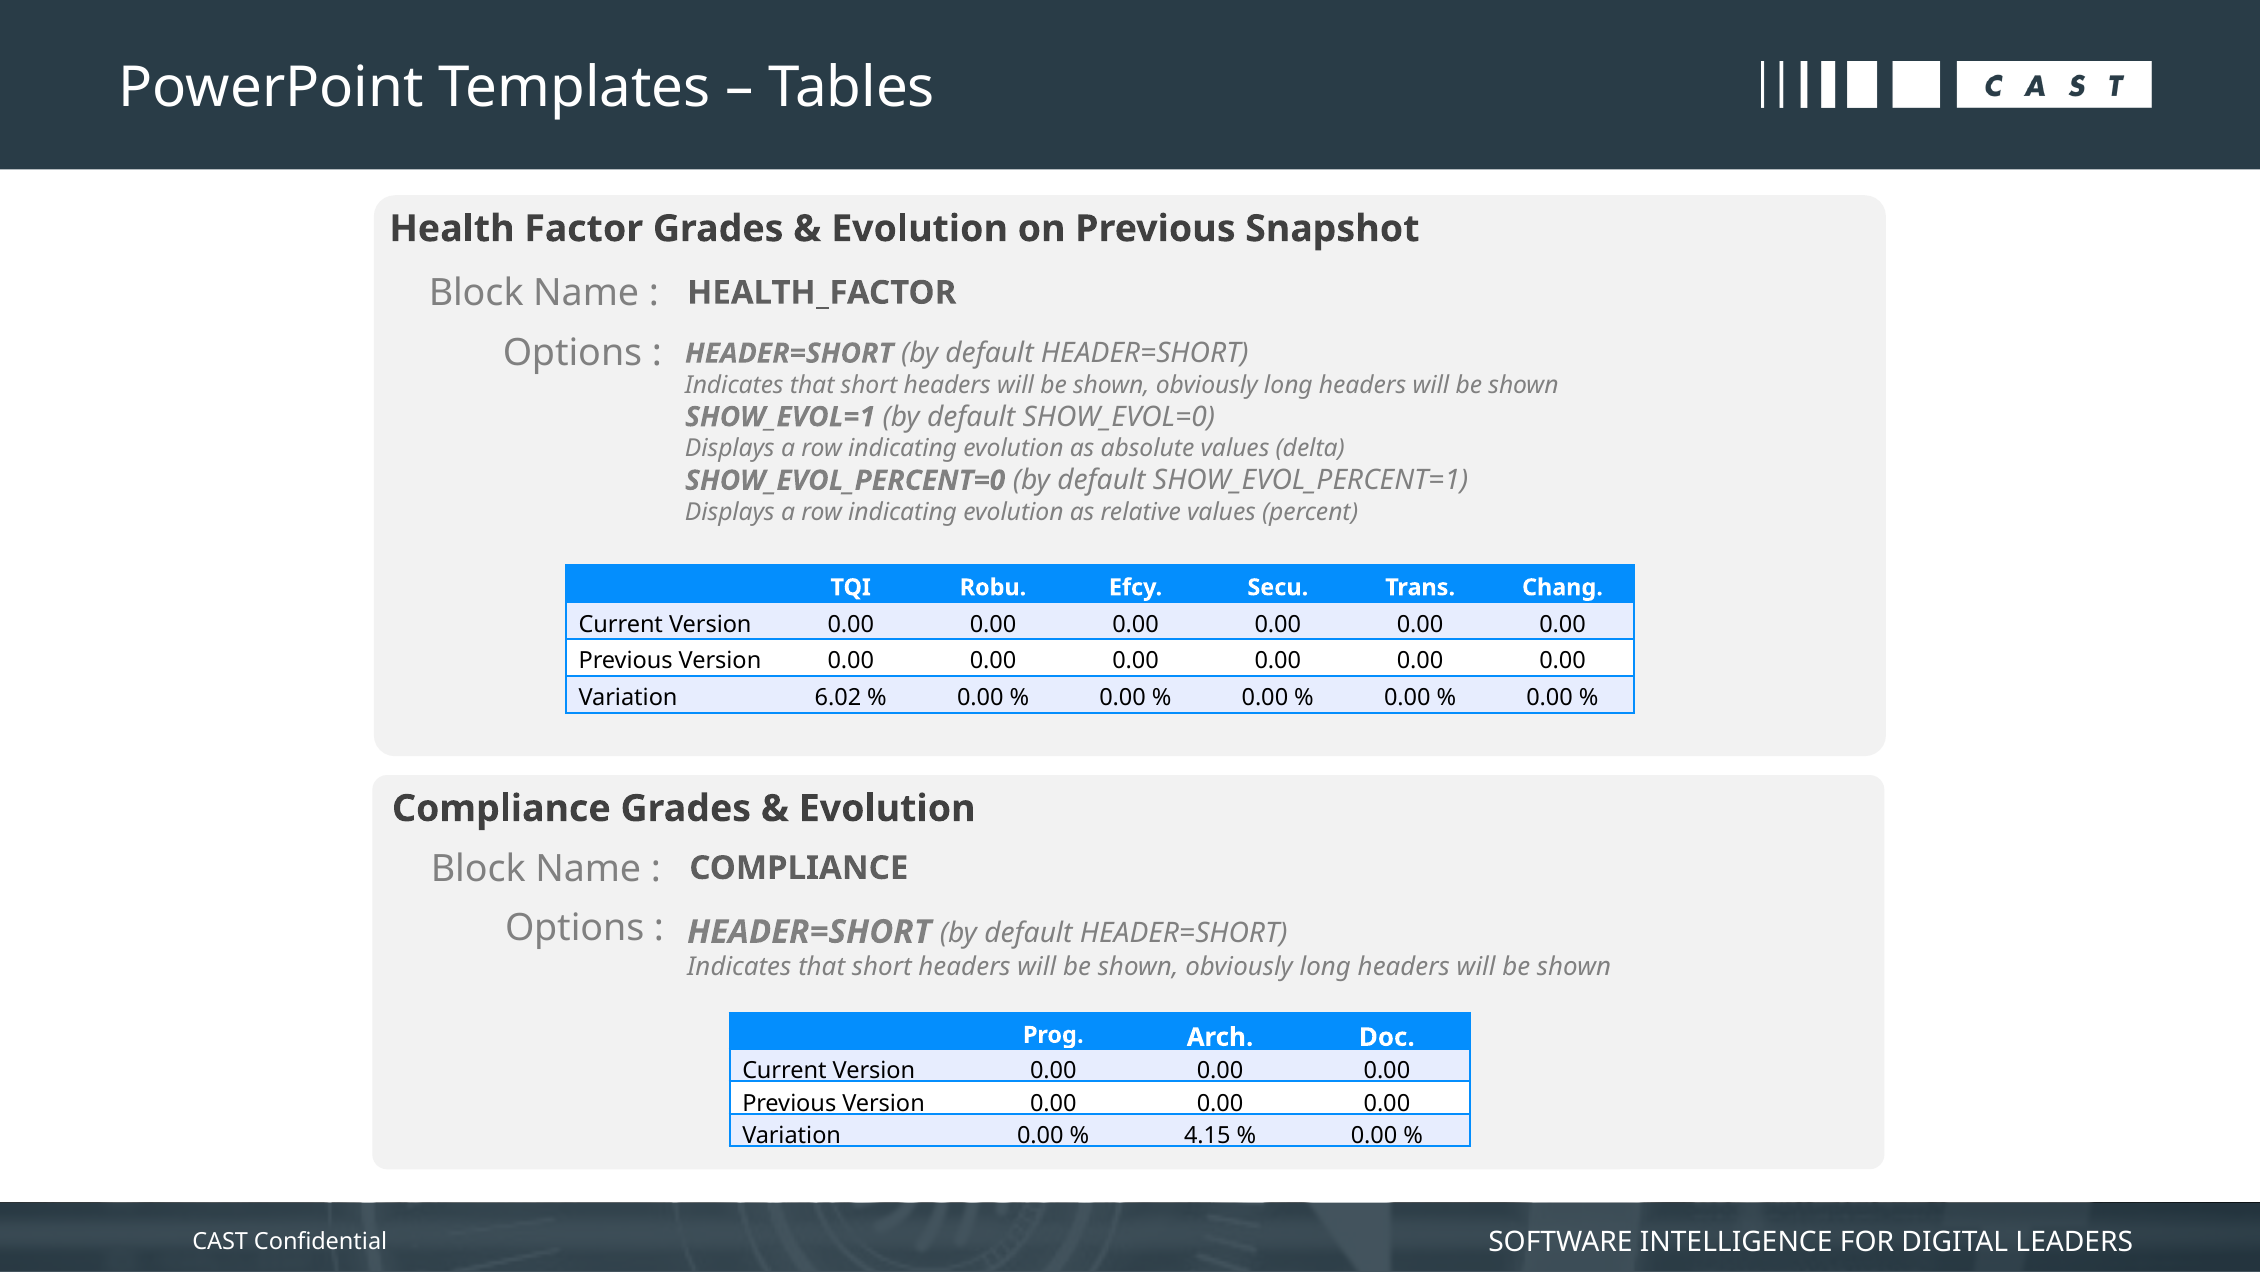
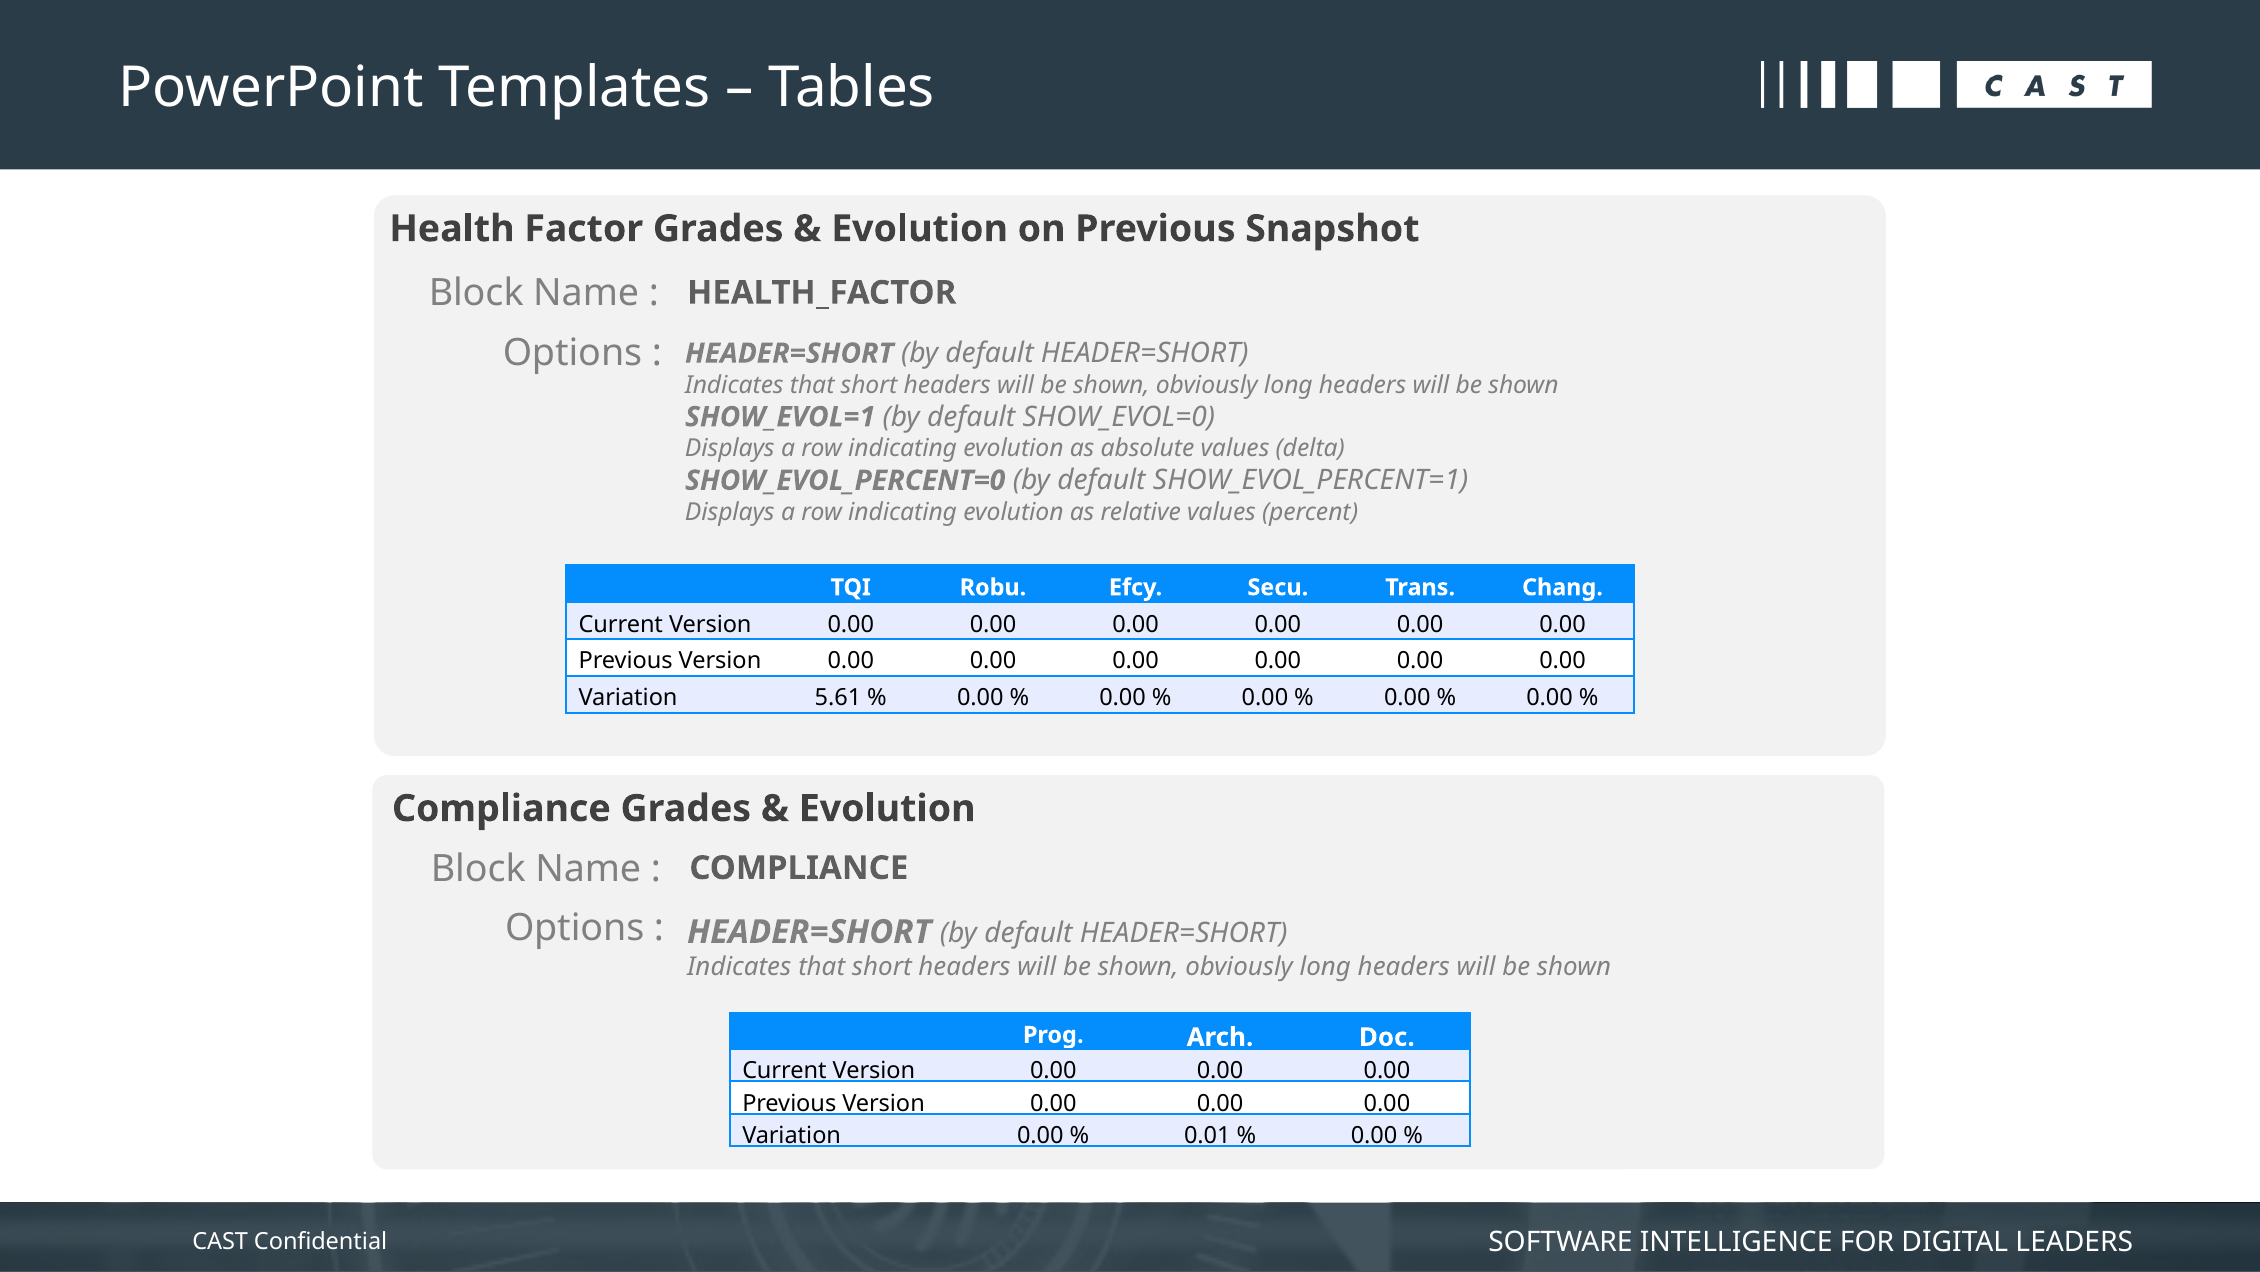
6.02: 6.02 -> 5.61
4.15: 4.15 -> 0.01
